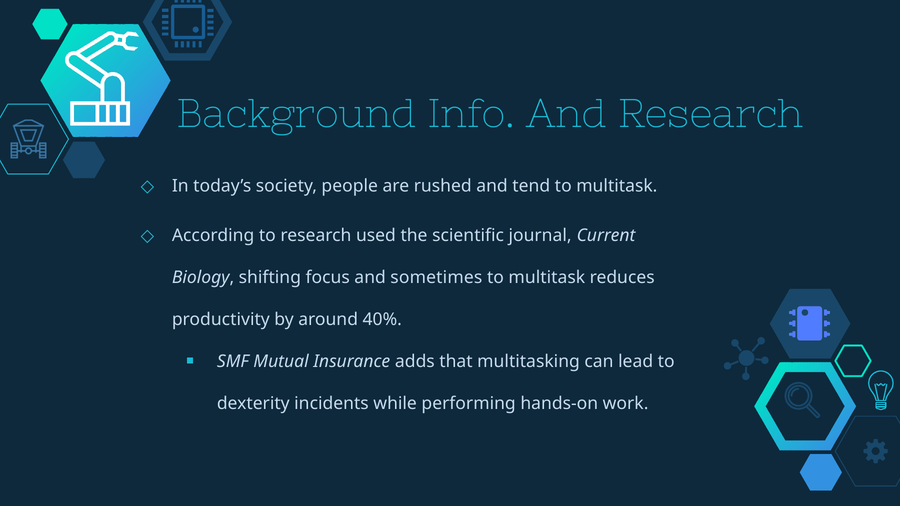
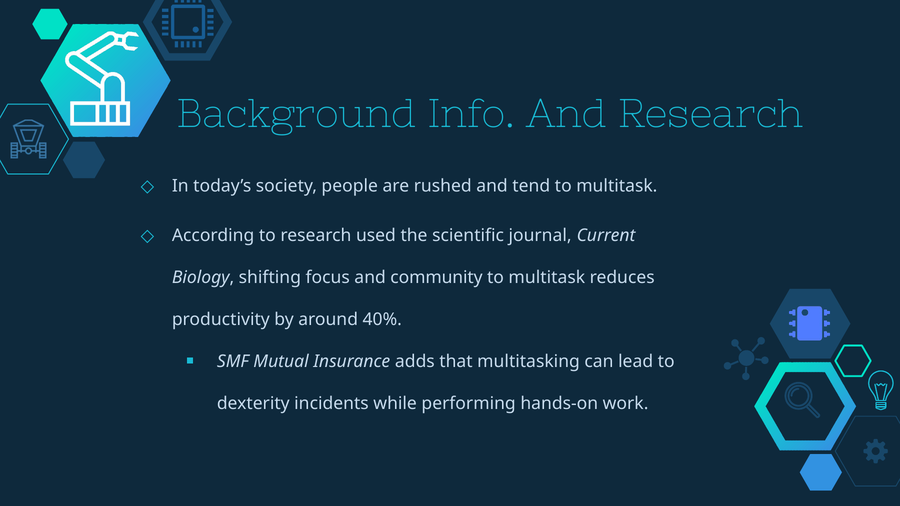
sometimes: sometimes -> community
